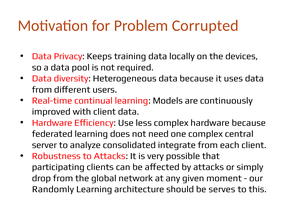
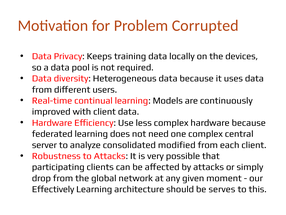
integrate: integrate -> modified
Randomly: Randomly -> Effectively
